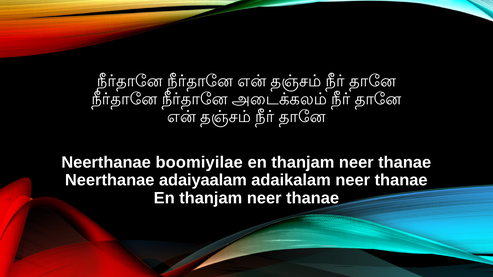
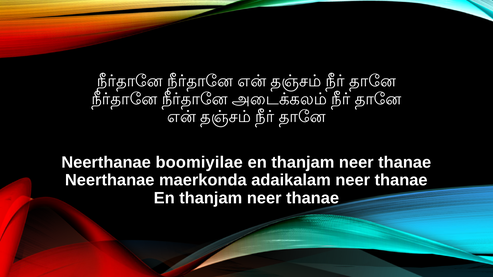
adaiyaalam: adaiyaalam -> maerkonda
